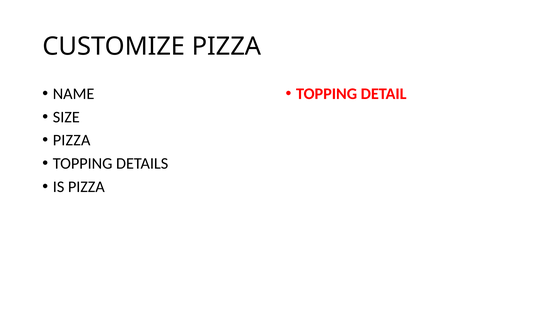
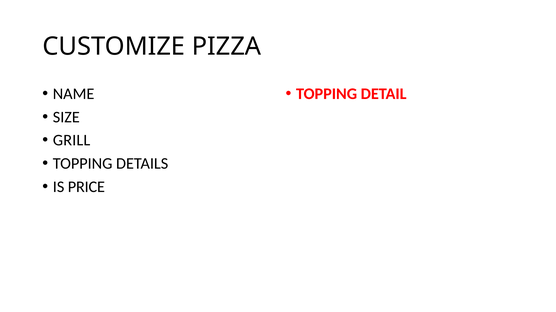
PIZZA at (72, 141): PIZZA -> GRILL
IS PIZZA: PIZZA -> PRICE
